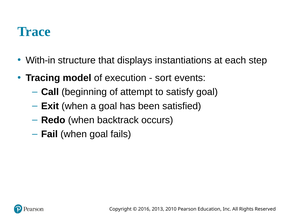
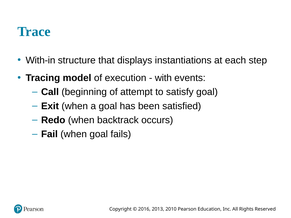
sort: sort -> with
